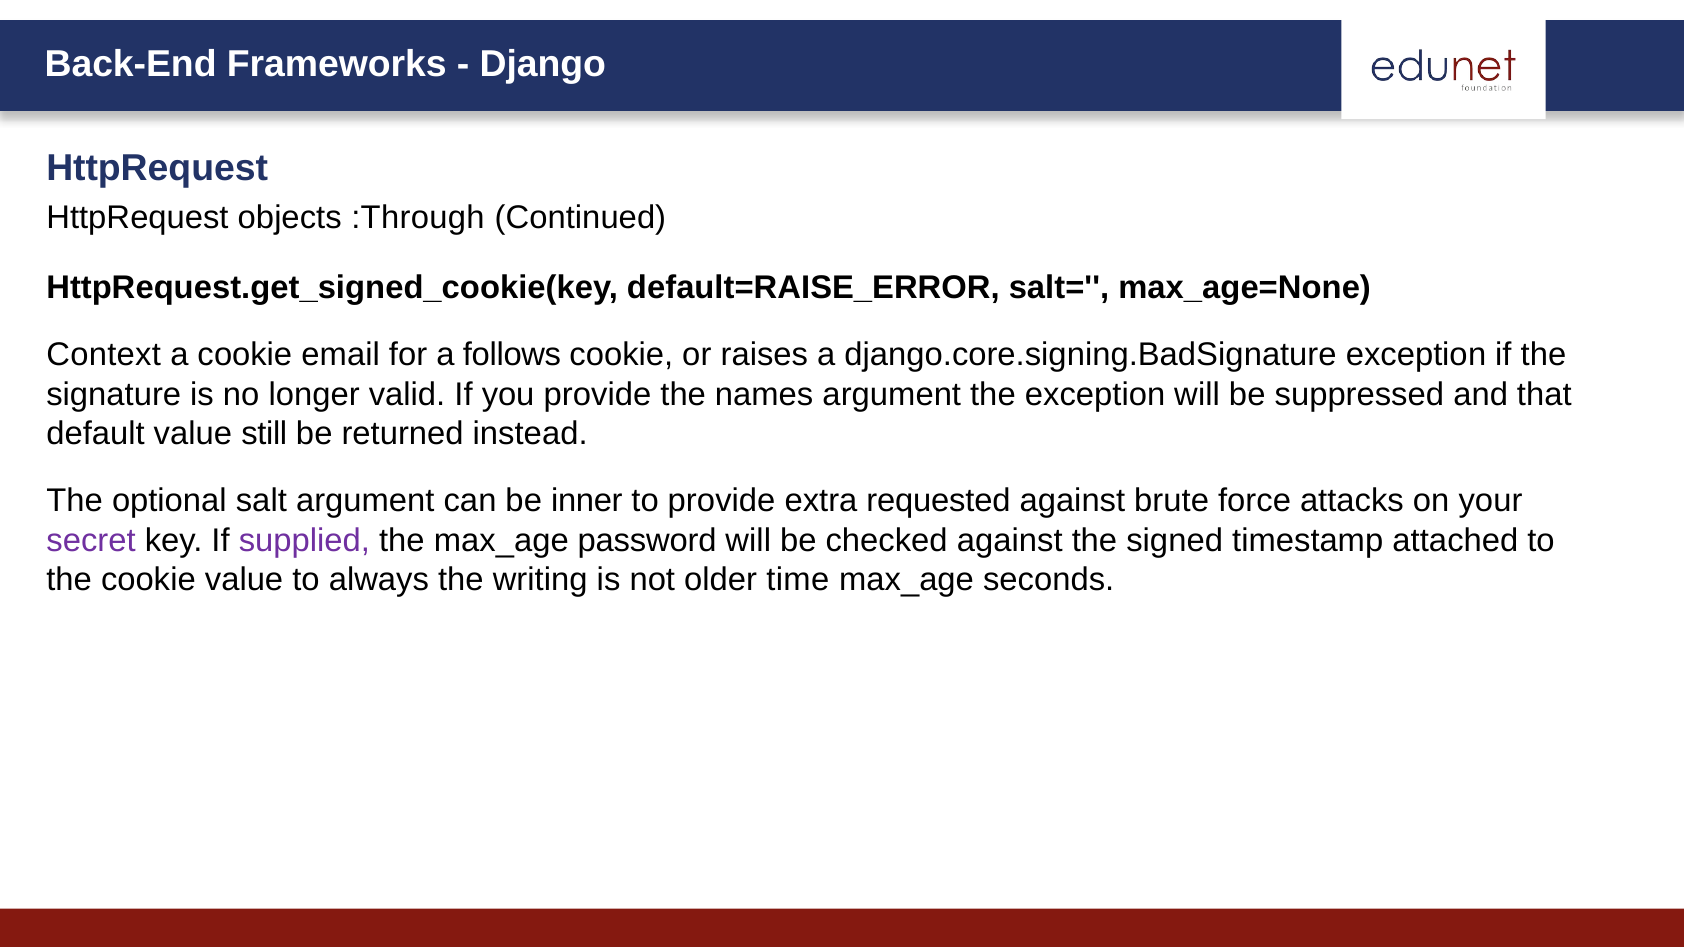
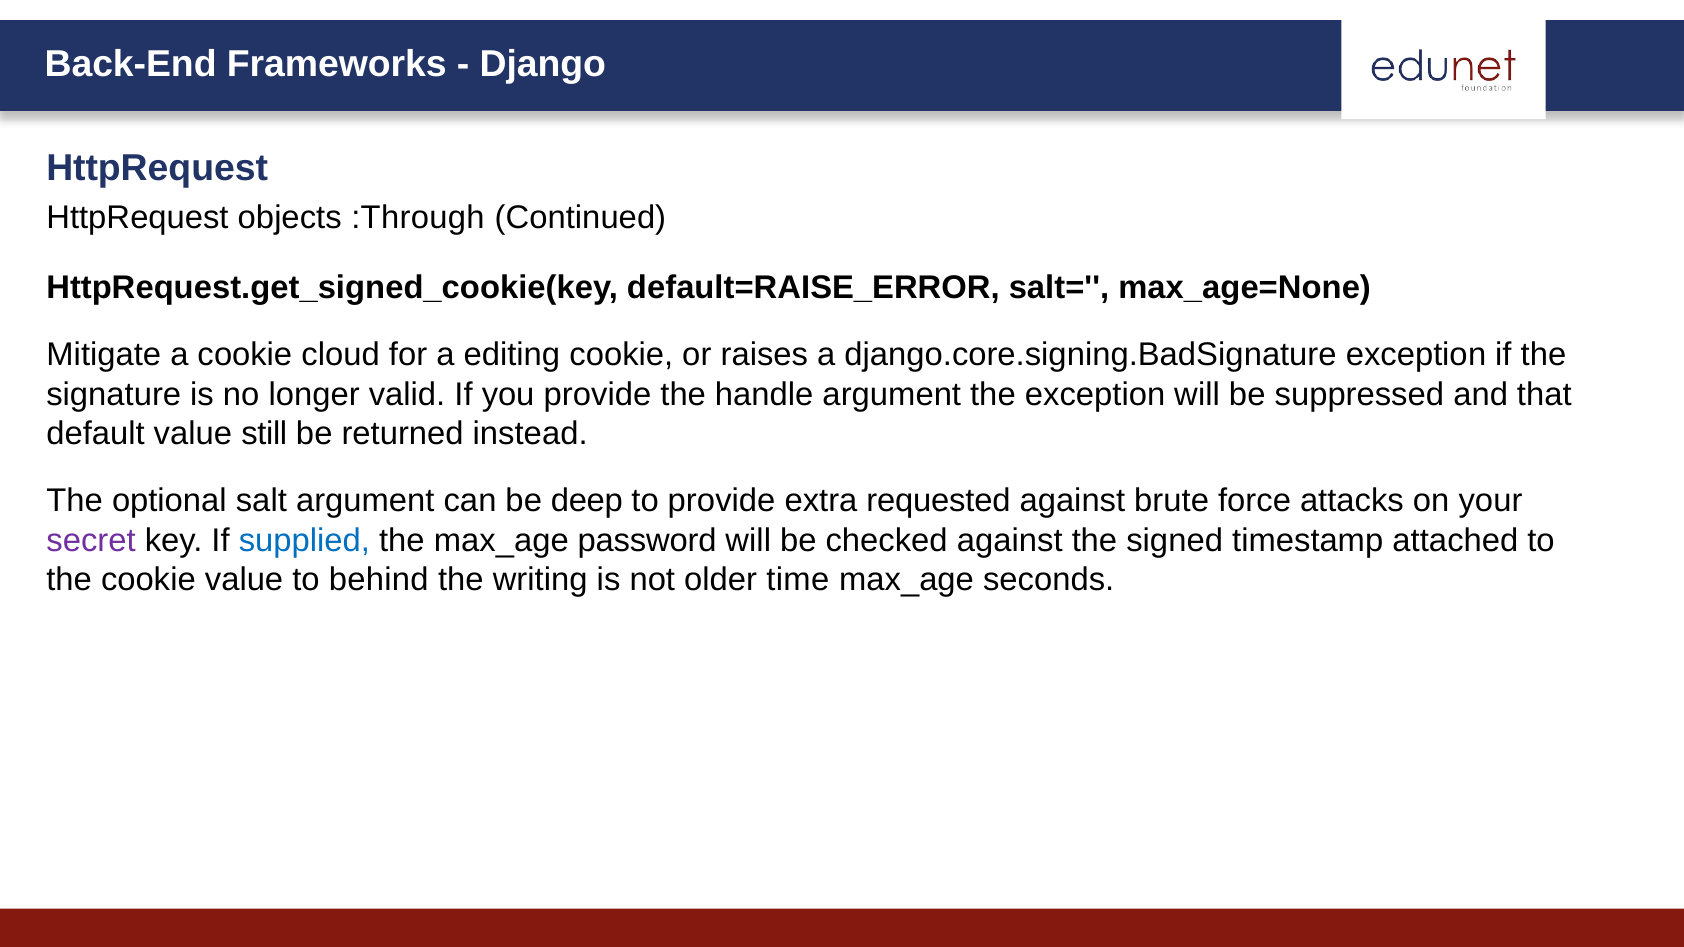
Context: Context -> Mitigate
email: email -> cloud
follows: follows -> editing
names: names -> handle
inner: inner -> deep
supplied colour: purple -> blue
always: always -> behind
